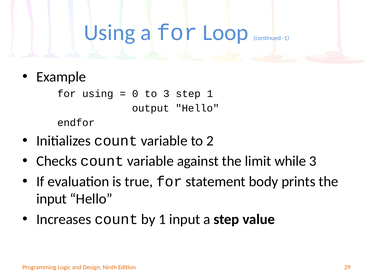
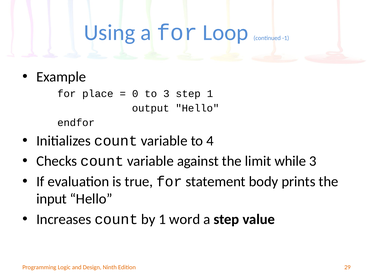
for using: using -> place
2: 2 -> 4
1 input: input -> word
